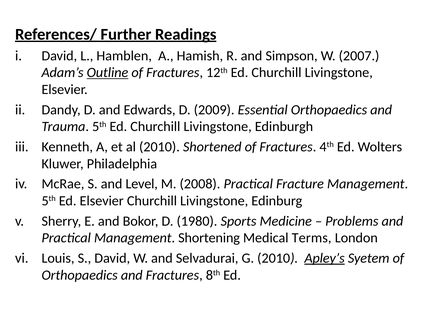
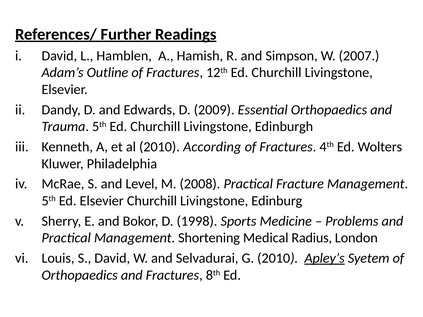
Outline underline: present -> none
Shortened: Shortened -> According
1980: 1980 -> 1998
Terms: Terms -> Radius
